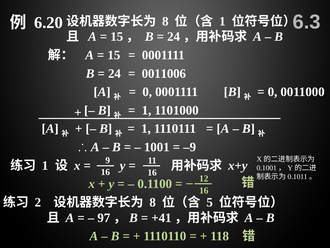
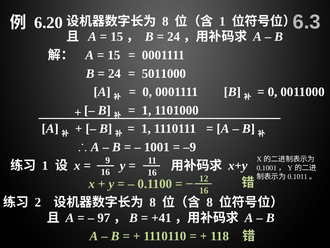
0011006: 0011006 -> 5011000
5 at (210, 202): 5 -> 8
